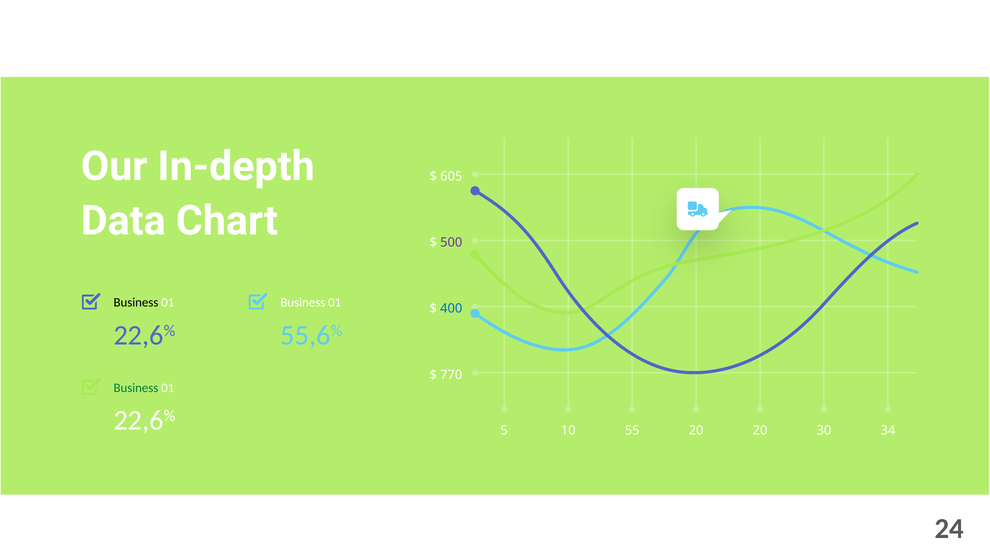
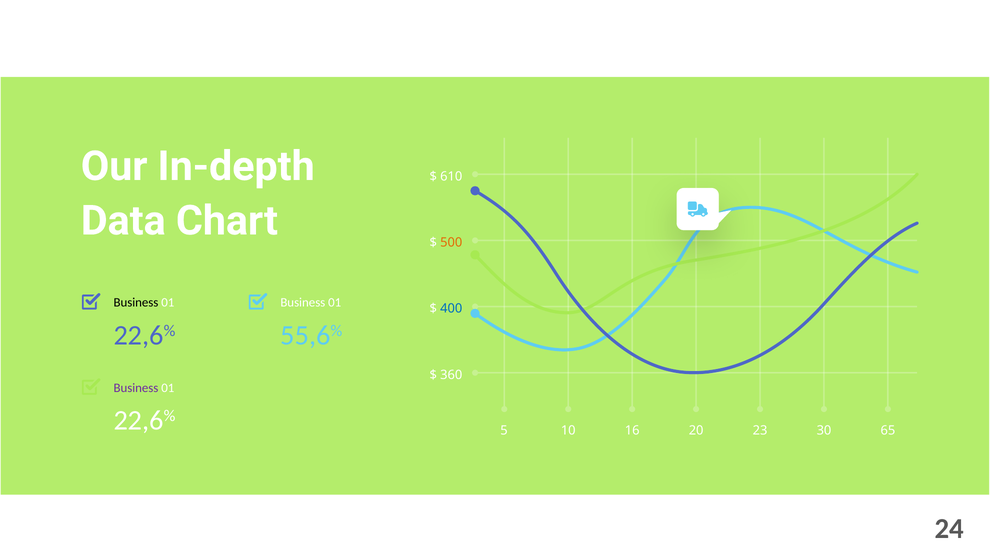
605: 605 -> 610
500 colour: purple -> orange
770: 770 -> 360
Business at (136, 388) colour: green -> purple
55: 55 -> 16
20 20: 20 -> 23
34: 34 -> 65
